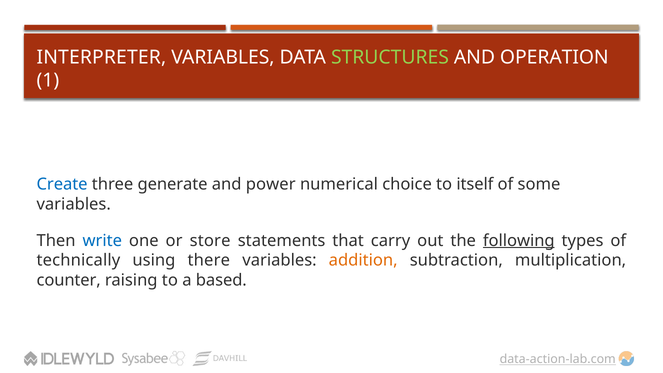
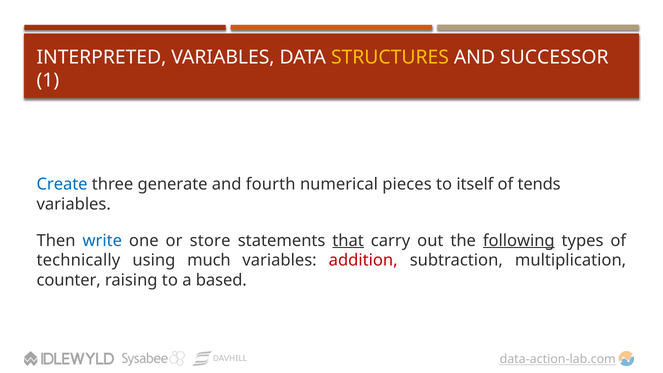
INTERPRETER: INTERPRETER -> INTERPRETED
STRUCTURES colour: light green -> yellow
OPERATION: OPERATION -> SUCCESSOR
power: power -> fourth
choice: choice -> pieces
some: some -> tends
that underline: none -> present
there: there -> much
addition colour: orange -> red
